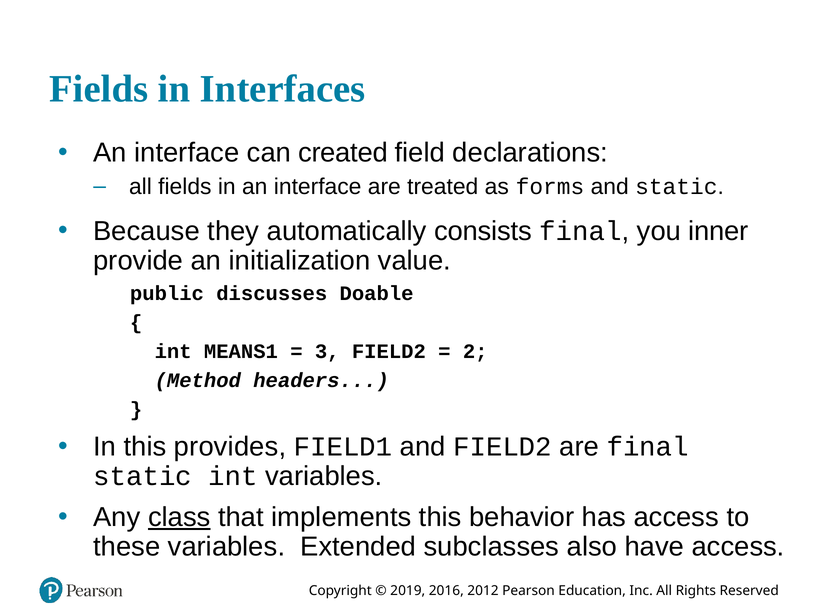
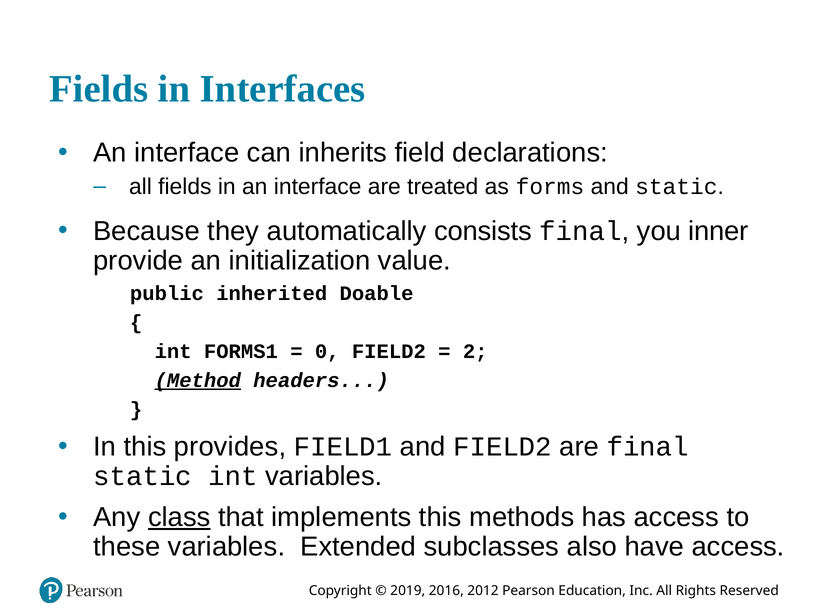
created: created -> inherits
discusses: discusses -> inherited
MEANS1: MEANS1 -> FORMS1
3: 3 -> 0
Method underline: none -> present
behavior: behavior -> methods
